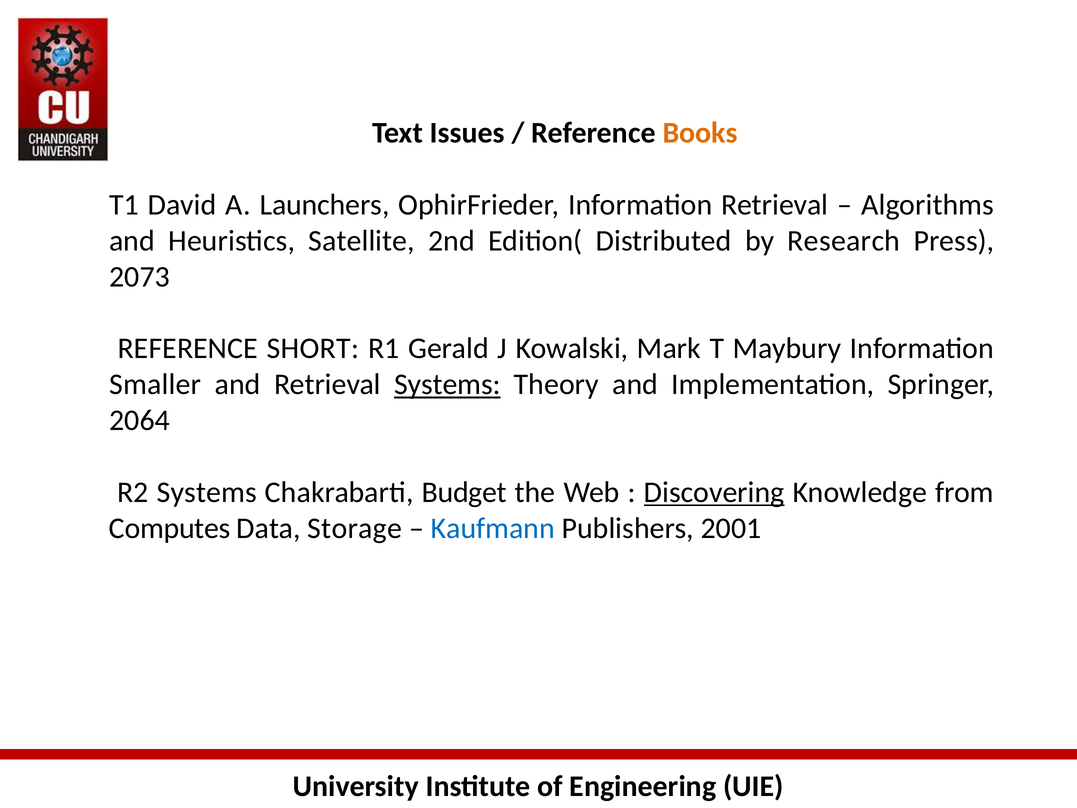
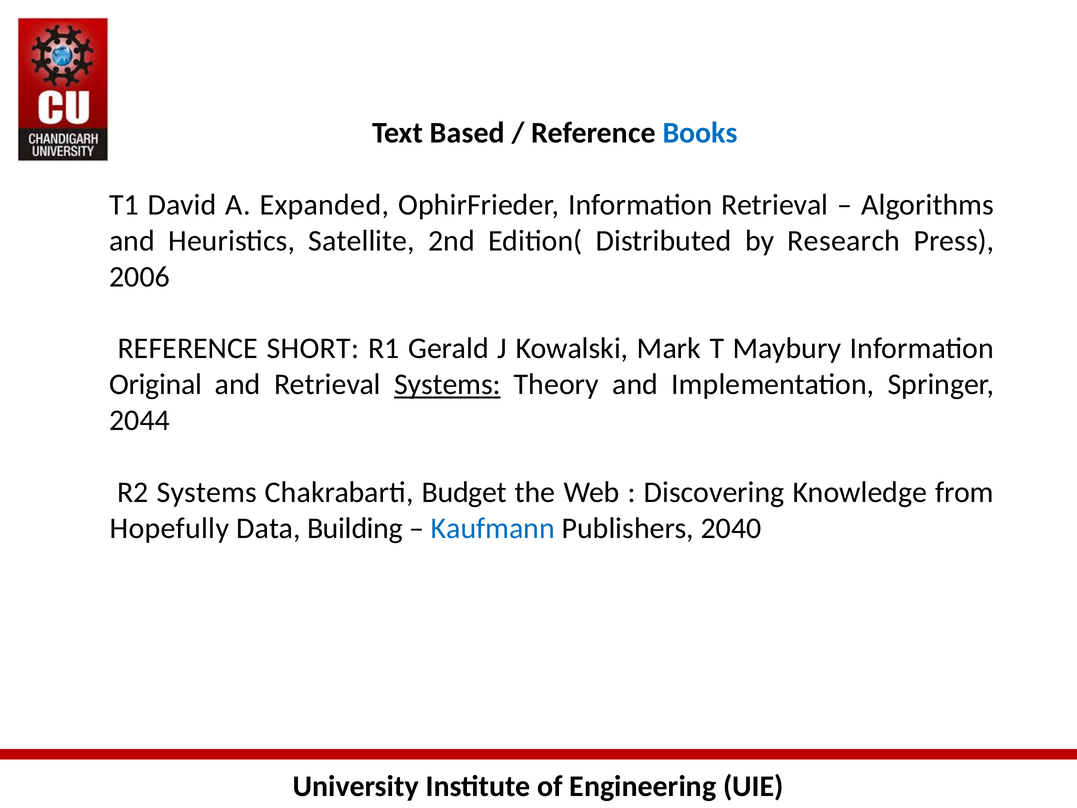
Issues: Issues -> Based
Books colour: orange -> blue
Launchers: Launchers -> Expanded
2073: 2073 -> 2006
Smaller: Smaller -> Original
2064: 2064 -> 2044
Discovering underline: present -> none
Computes: Computes -> Hopefully
Storage: Storage -> Building
2001: 2001 -> 2040
